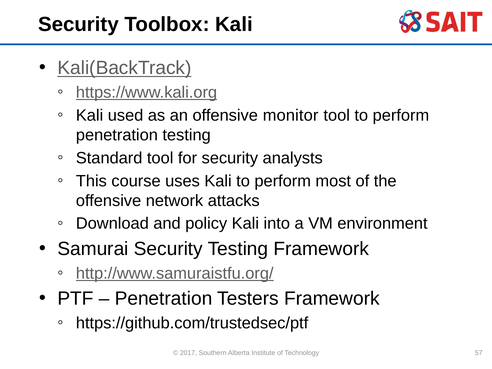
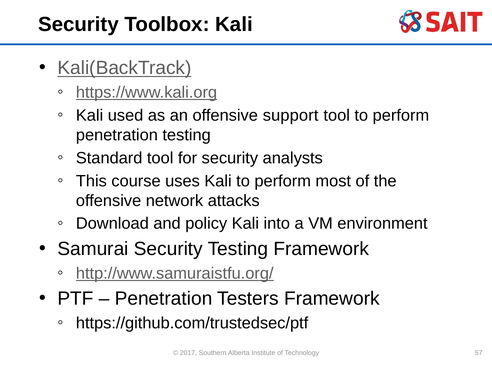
monitor: monitor -> support
